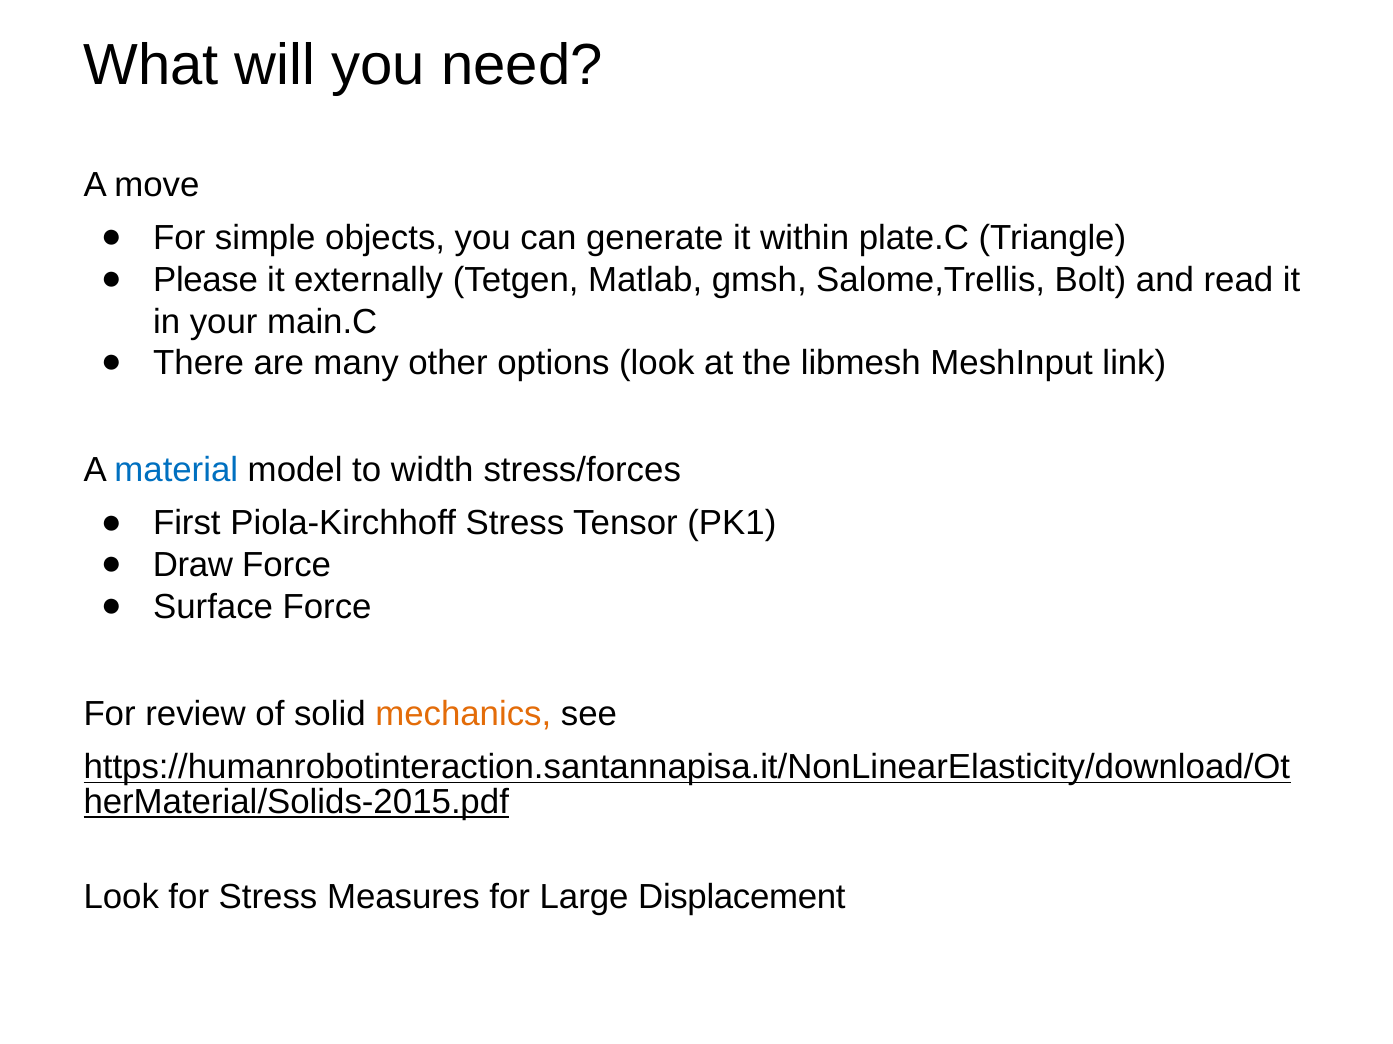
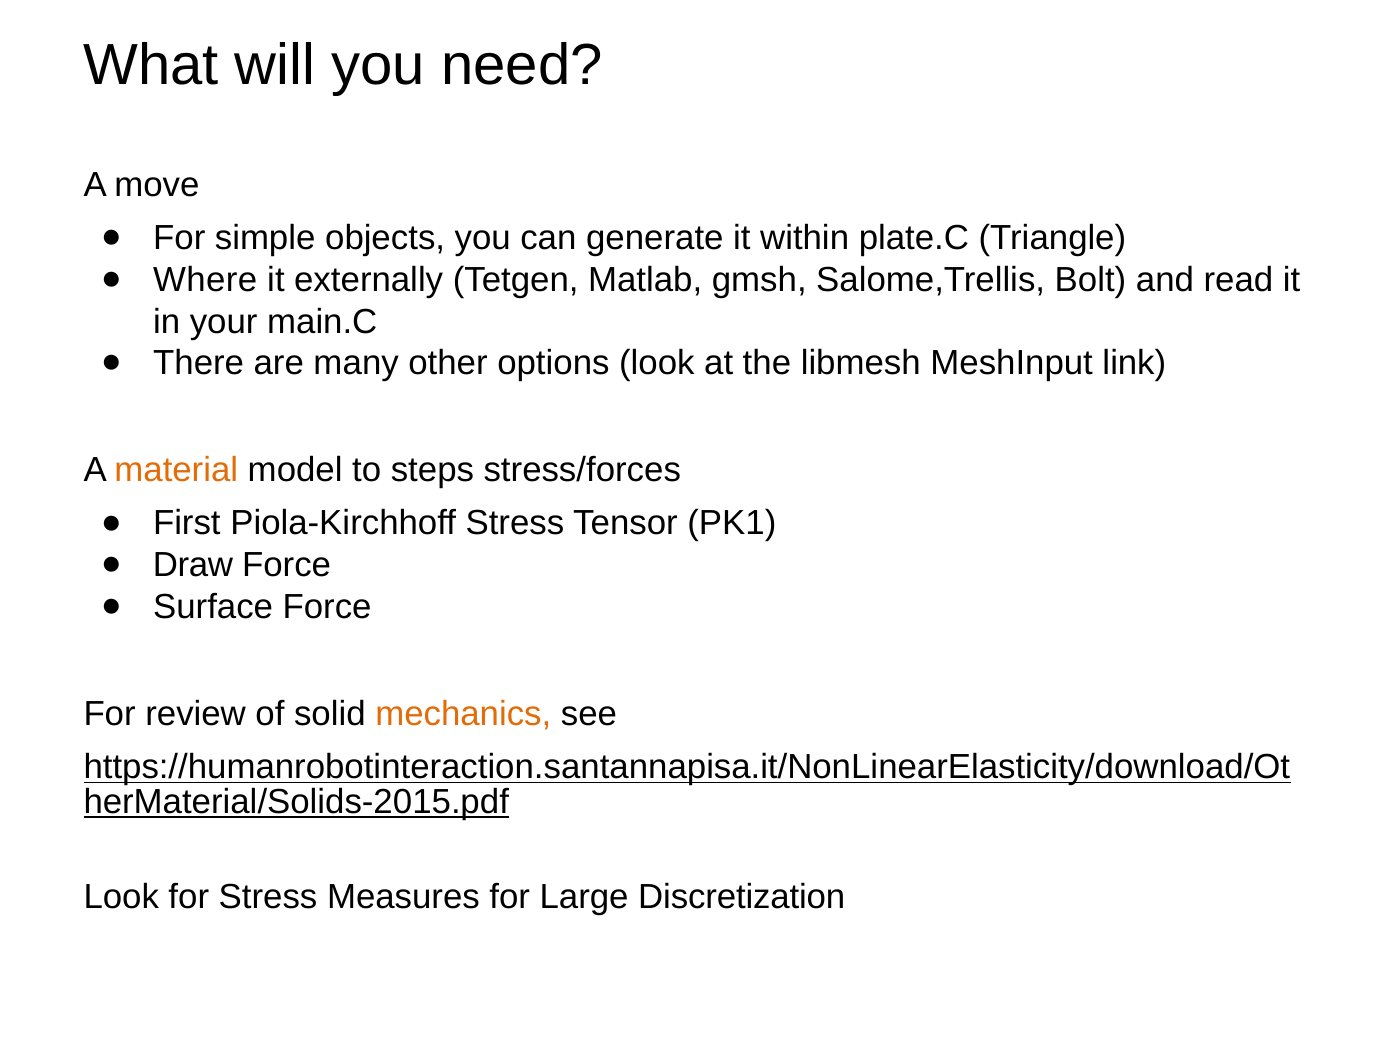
Please: Please -> Where
material colour: blue -> orange
width: width -> steps
Displacement: Displacement -> Discretization
